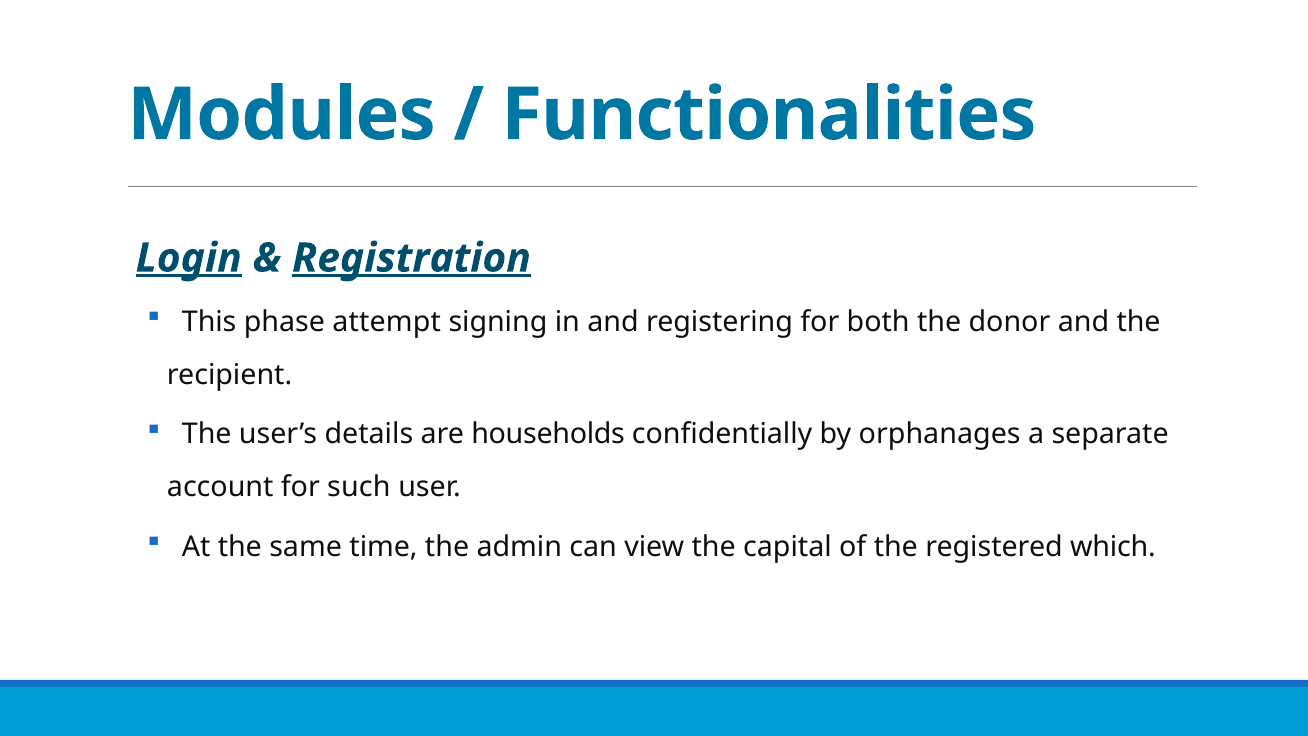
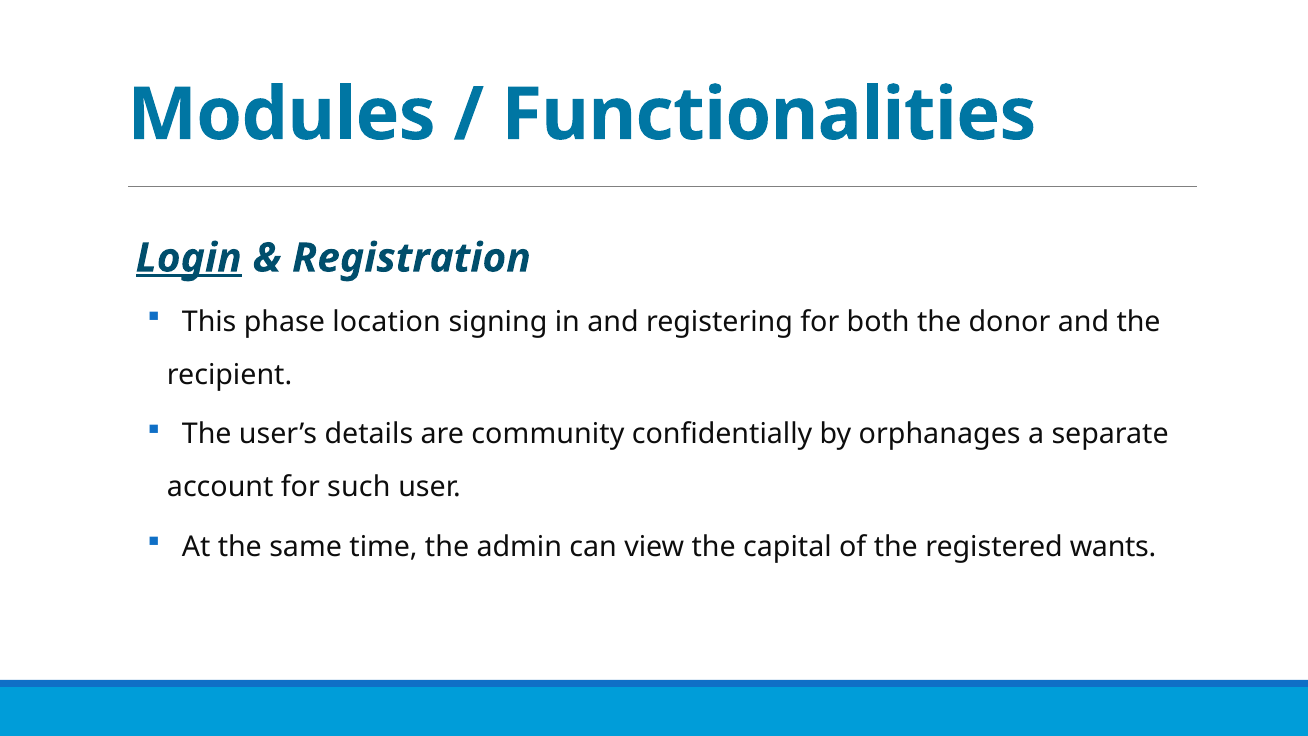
Registration underline: present -> none
attempt: attempt -> location
households: households -> community
which: which -> wants
